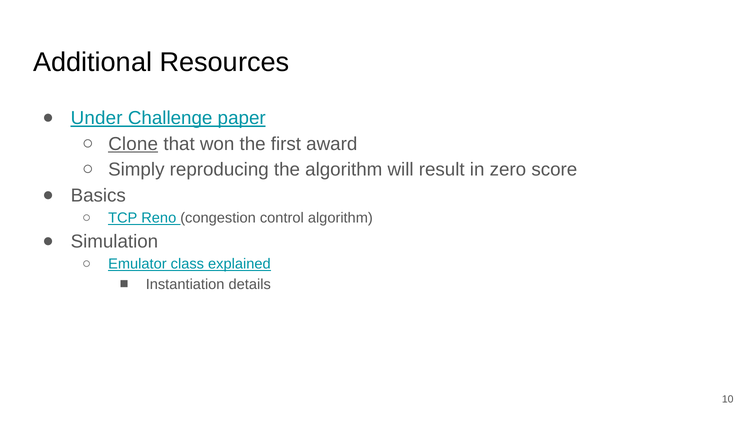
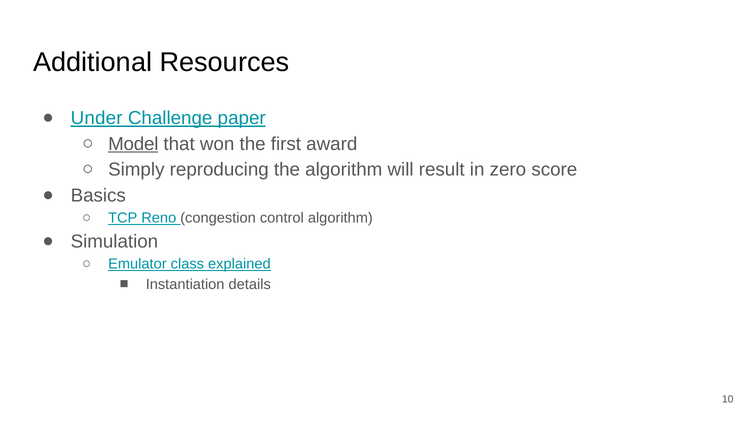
Clone: Clone -> Model
